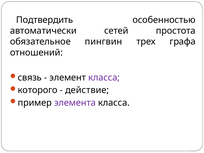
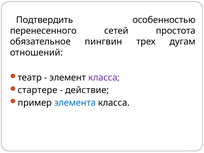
автоматически: автоматически -> перенесенного
графа: графа -> дугам
связь: связь -> театр
которого: которого -> стартере
элемента colour: purple -> blue
